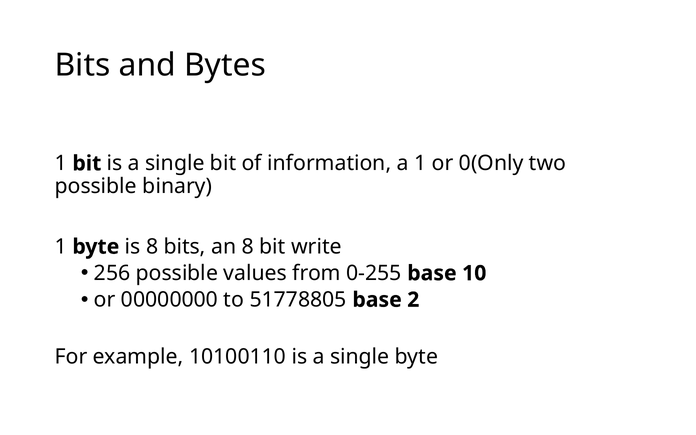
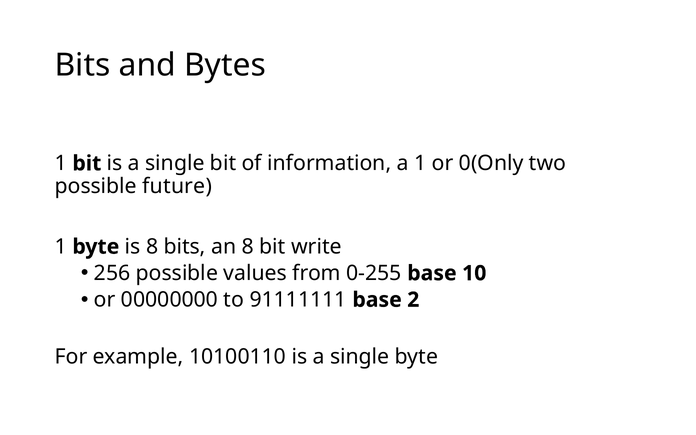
binary: binary -> future
51778805: 51778805 -> 91111111
